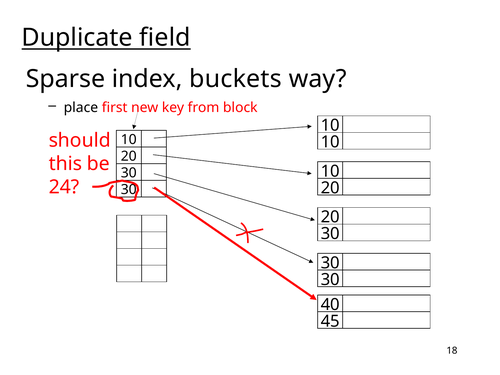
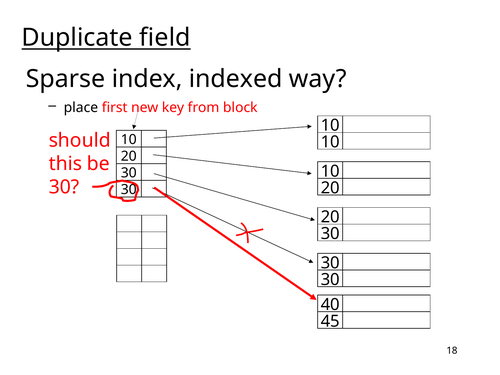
buckets: buckets -> indexed
24 at (64, 187): 24 -> 30
